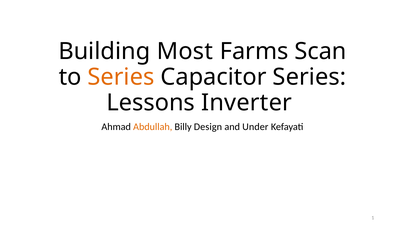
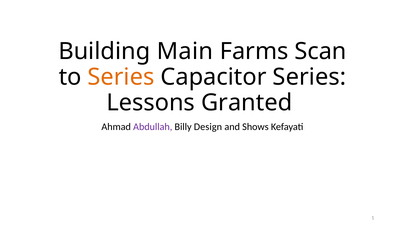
Most: Most -> Main
Inverter: Inverter -> Granted
Abdullah colour: orange -> purple
Under: Under -> Shows
